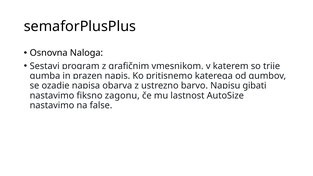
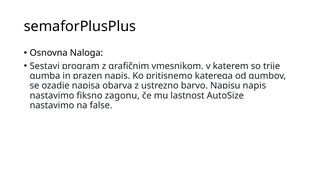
gibati at (254, 86): gibati -> napis
